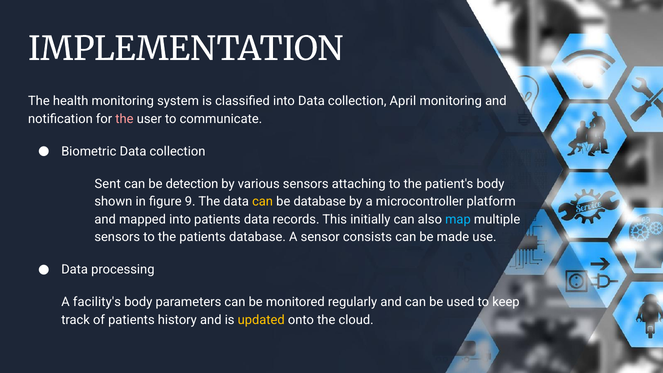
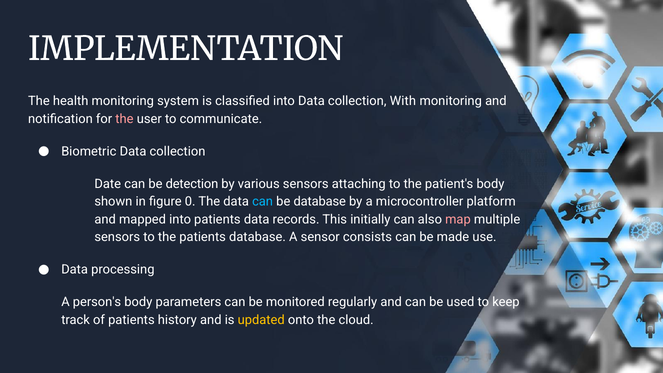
April: April -> With
Sent: Sent -> Date
9: 9 -> 0
can at (263, 202) colour: yellow -> light blue
map colour: light blue -> pink
facility's: facility's -> person's
